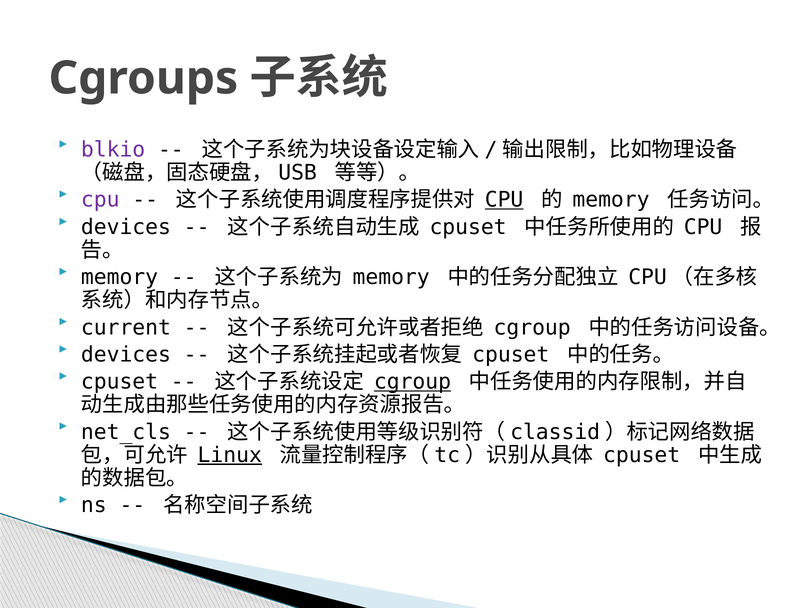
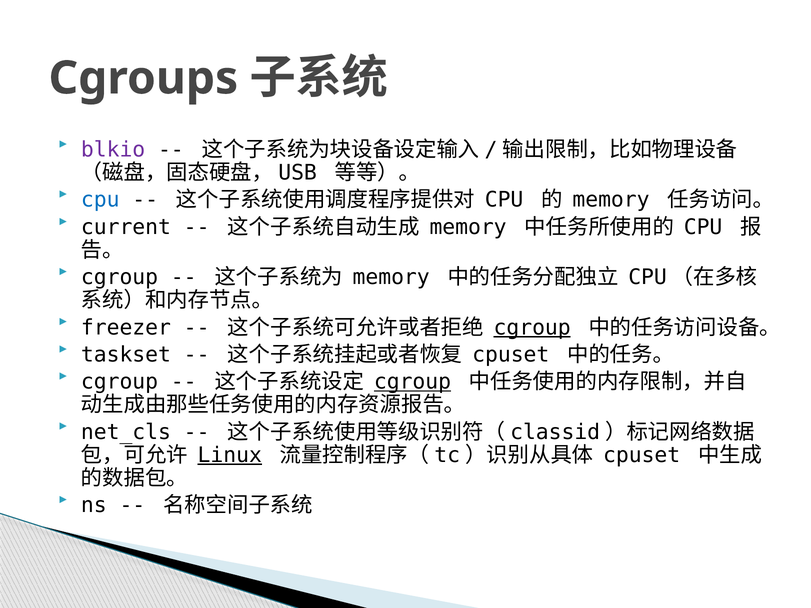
cpu at (100, 200) colour: purple -> blue
CPU at (504, 200) underline: present -> none
devices at (126, 227): devices -> current
cpuset at (468, 227): cpuset -> memory
memory at (120, 277): memory -> cgroup
current: current -> freezer
cgroup at (532, 328) underline: none -> present
devices at (126, 355): devices -> taskset
cpuset at (120, 382): cpuset -> cgroup
